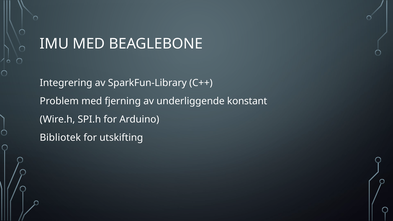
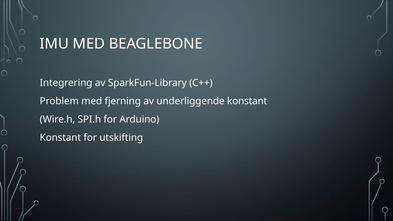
Bibliotek at (60, 138): Bibliotek -> Konstant
